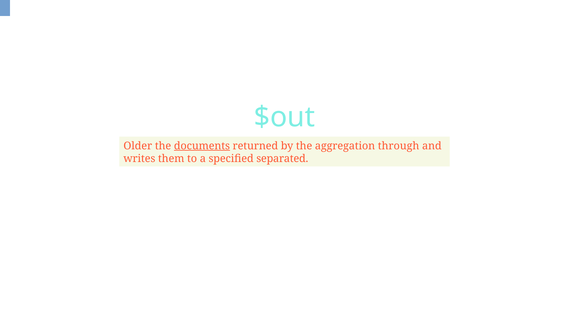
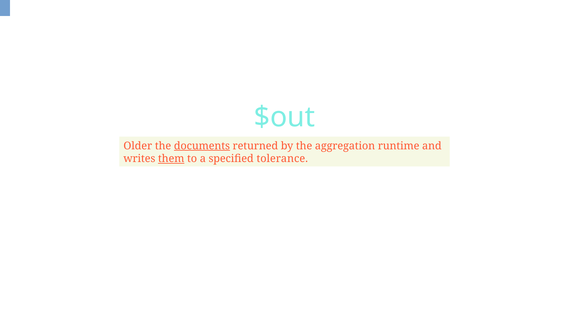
through: through -> runtime
them underline: none -> present
separated: separated -> tolerance
